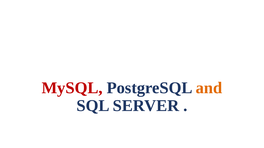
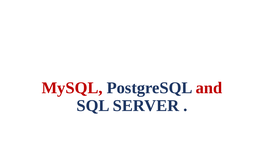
and colour: orange -> red
